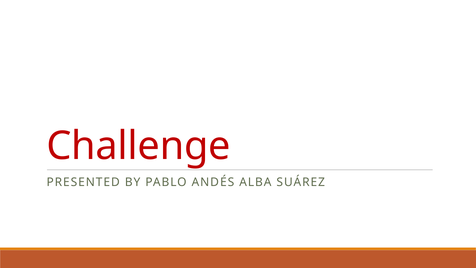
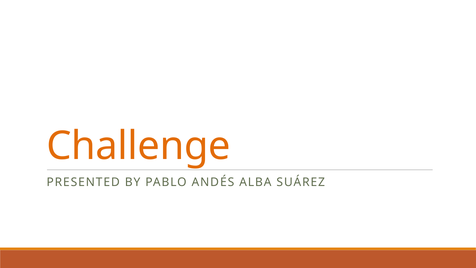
Challenge colour: red -> orange
